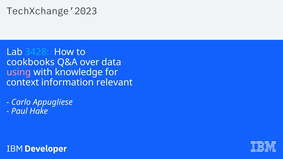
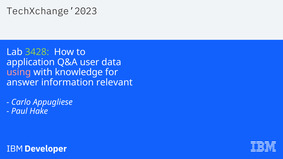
3428 colour: light blue -> light green
cookbooks: cookbooks -> application
over: over -> user
context: context -> answer
